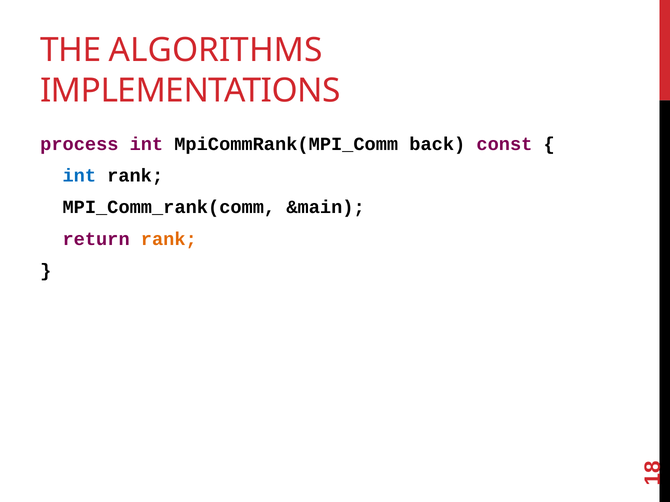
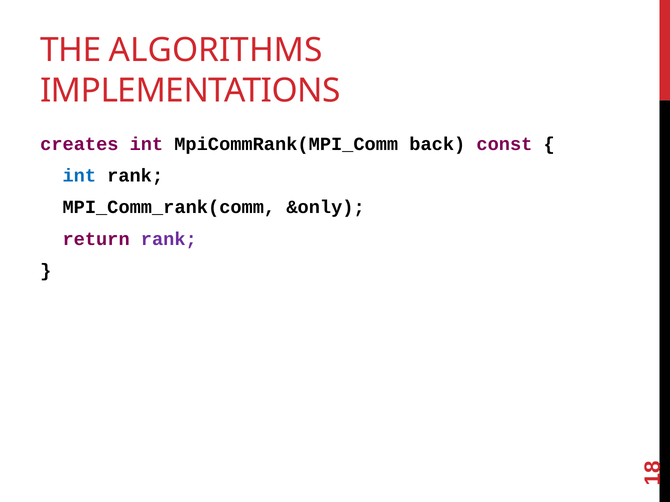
process: process -> creates
&main: &main -> &only
rank at (169, 239) colour: orange -> purple
